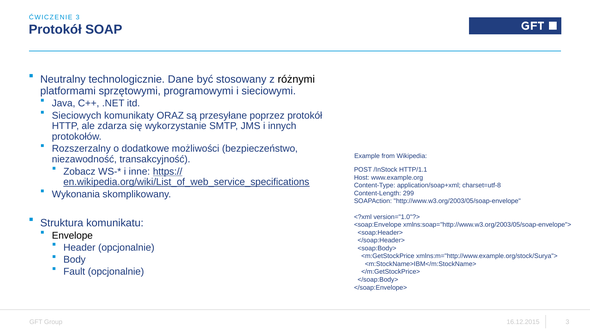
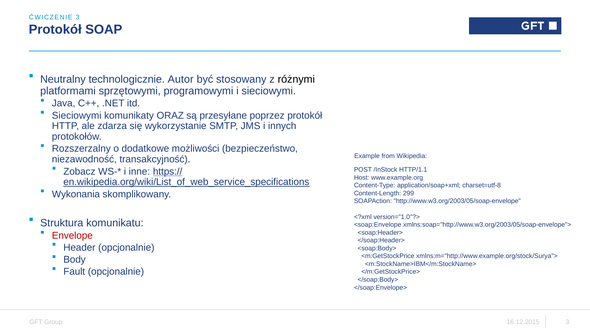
Dane: Dane -> Autor
Sieciowych at (77, 115): Sieciowych -> Sieciowymi
Envelope colour: black -> red
